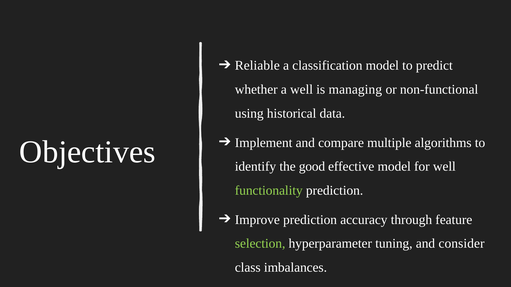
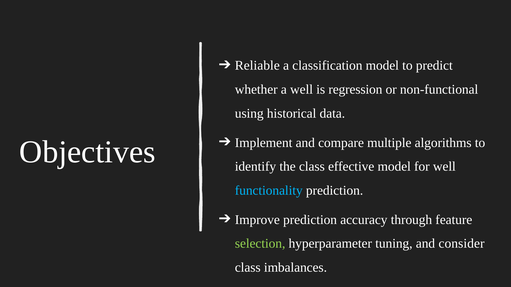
managing: managing -> regression
the good: good -> class
functionality colour: light green -> light blue
